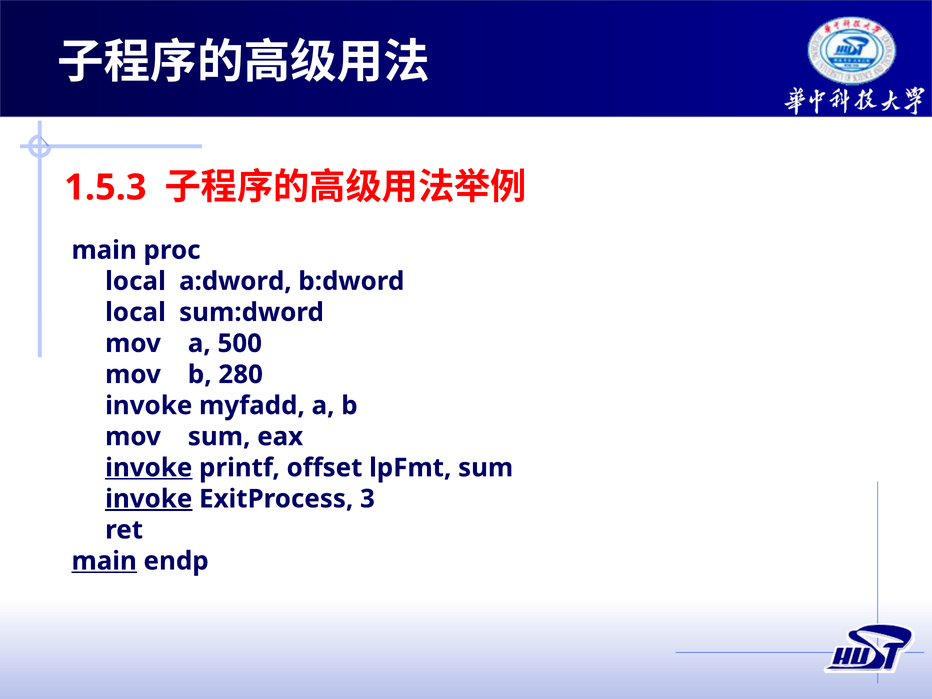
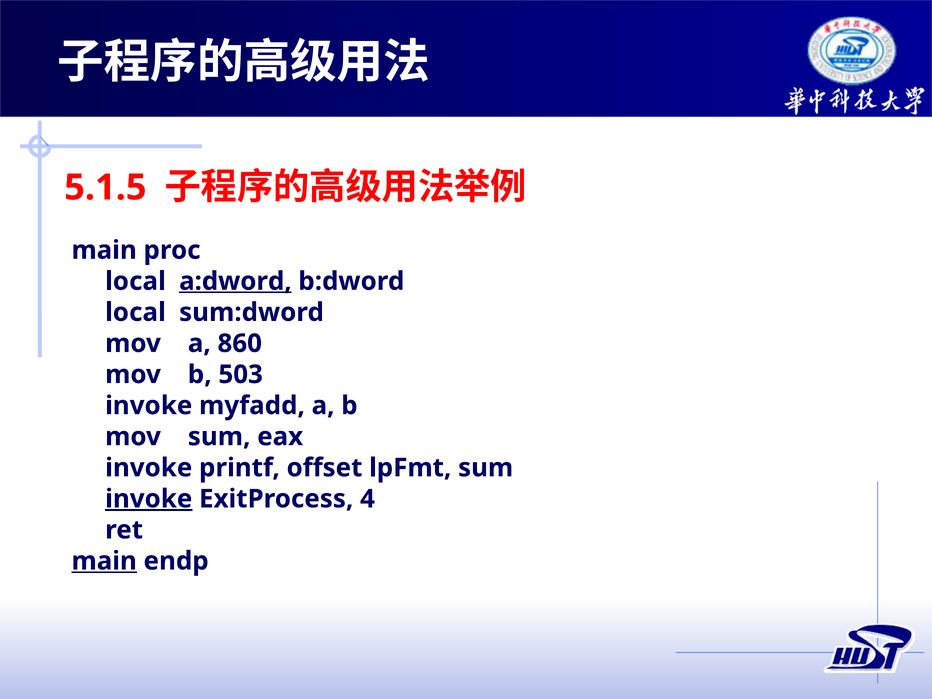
1.5.3: 1.5.3 -> 5.1.5
a:dword underline: none -> present
500: 500 -> 860
280: 280 -> 503
invoke at (149, 468) underline: present -> none
3: 3 -> 4
